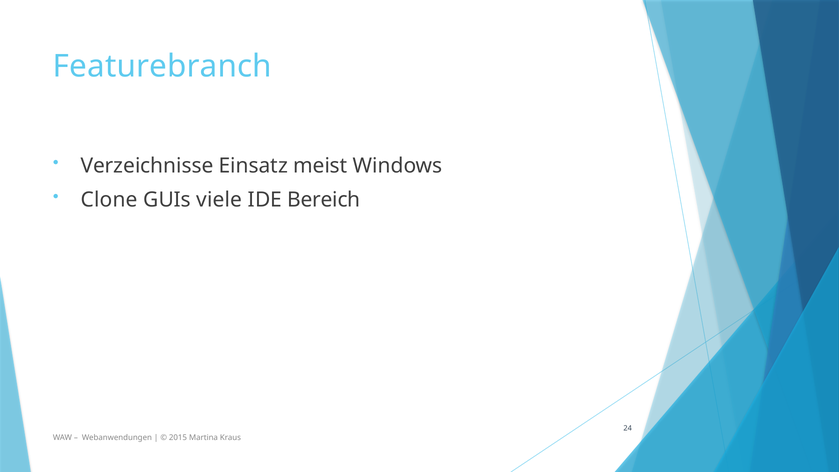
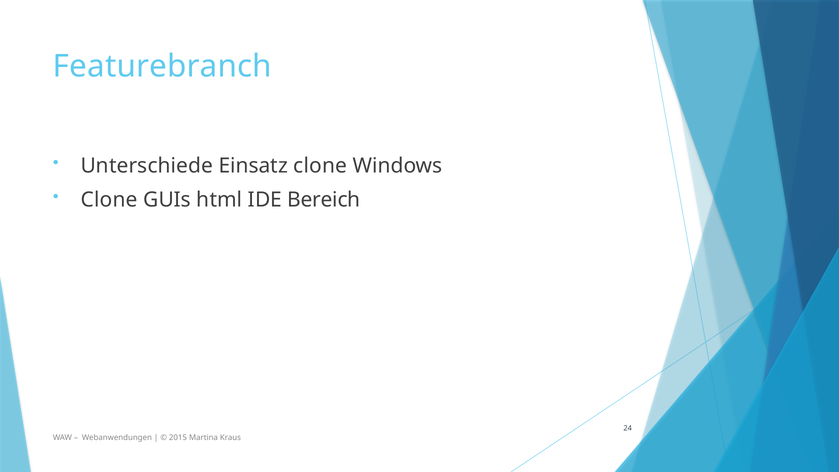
Verzeichnisse: Verzeichnisse -> Unterschiede
Einsatz meist: meist -> clone
viele: viele -> html
